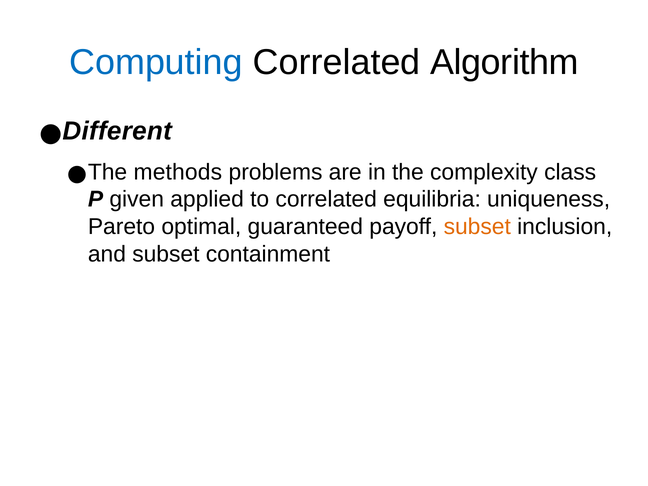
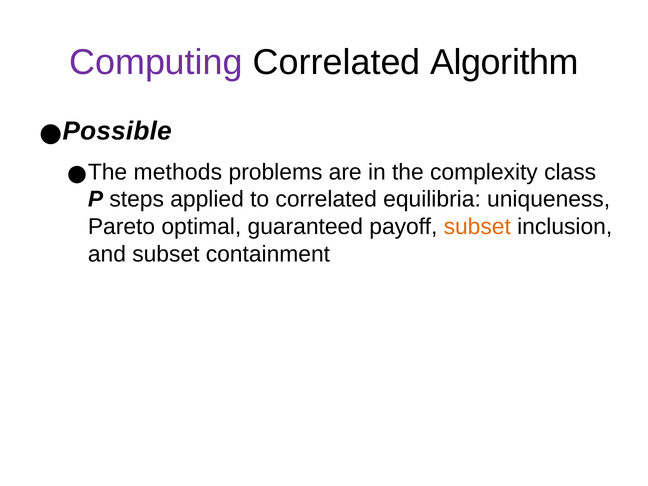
Computing colour: blue -> purple
Different: Different -> Possible
given: given -> steps
